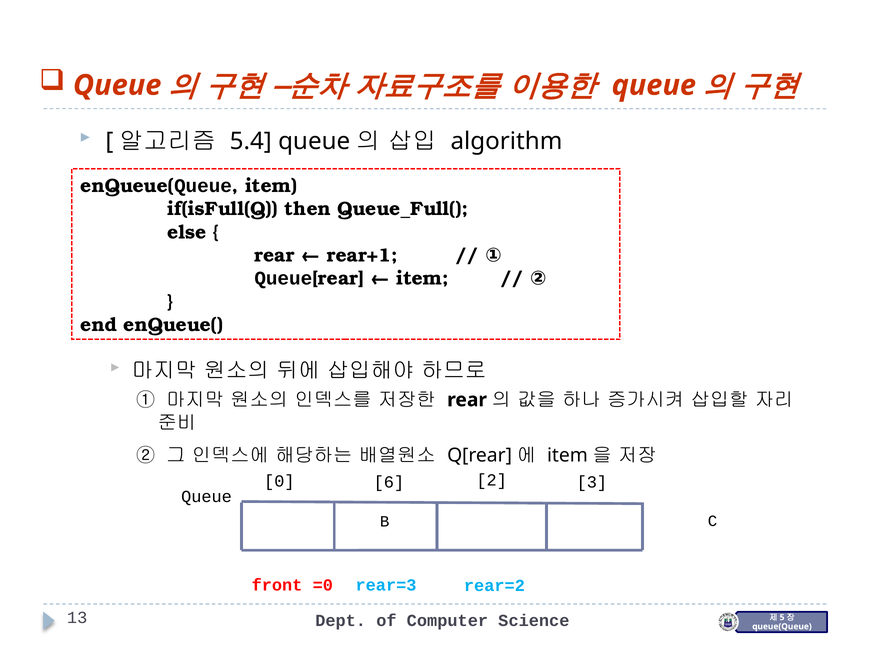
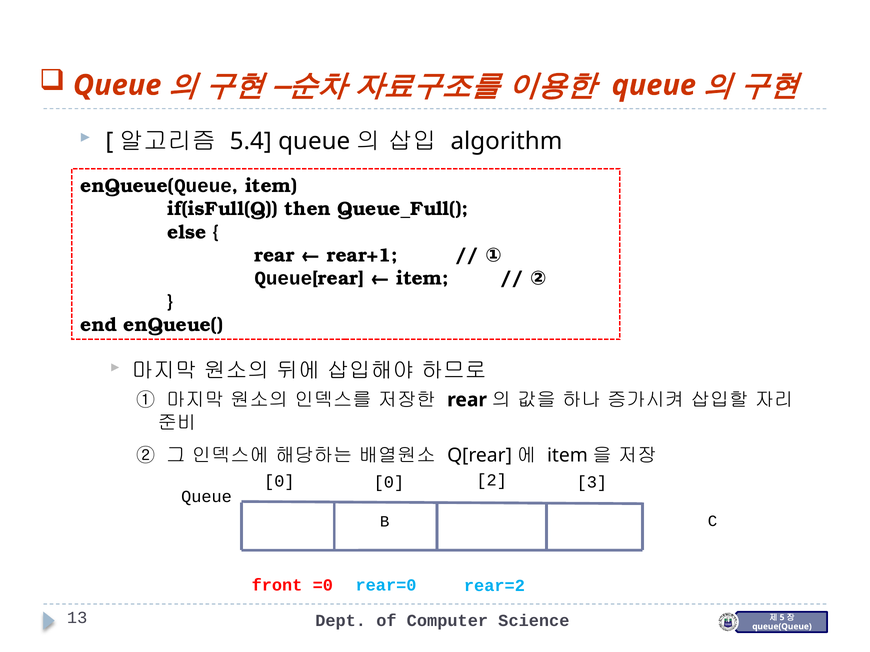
0 6: 6 -> 0
rear=3: rear=3 -> rear=0
